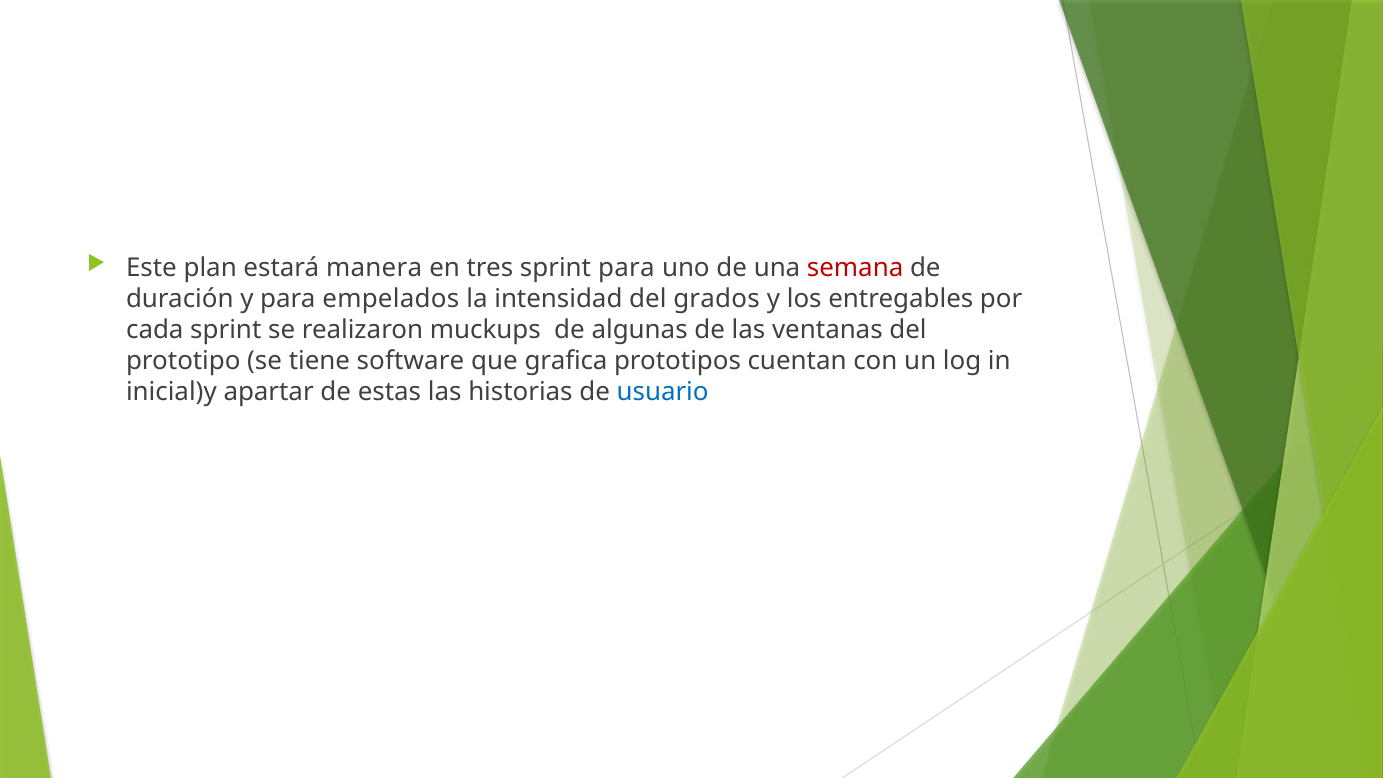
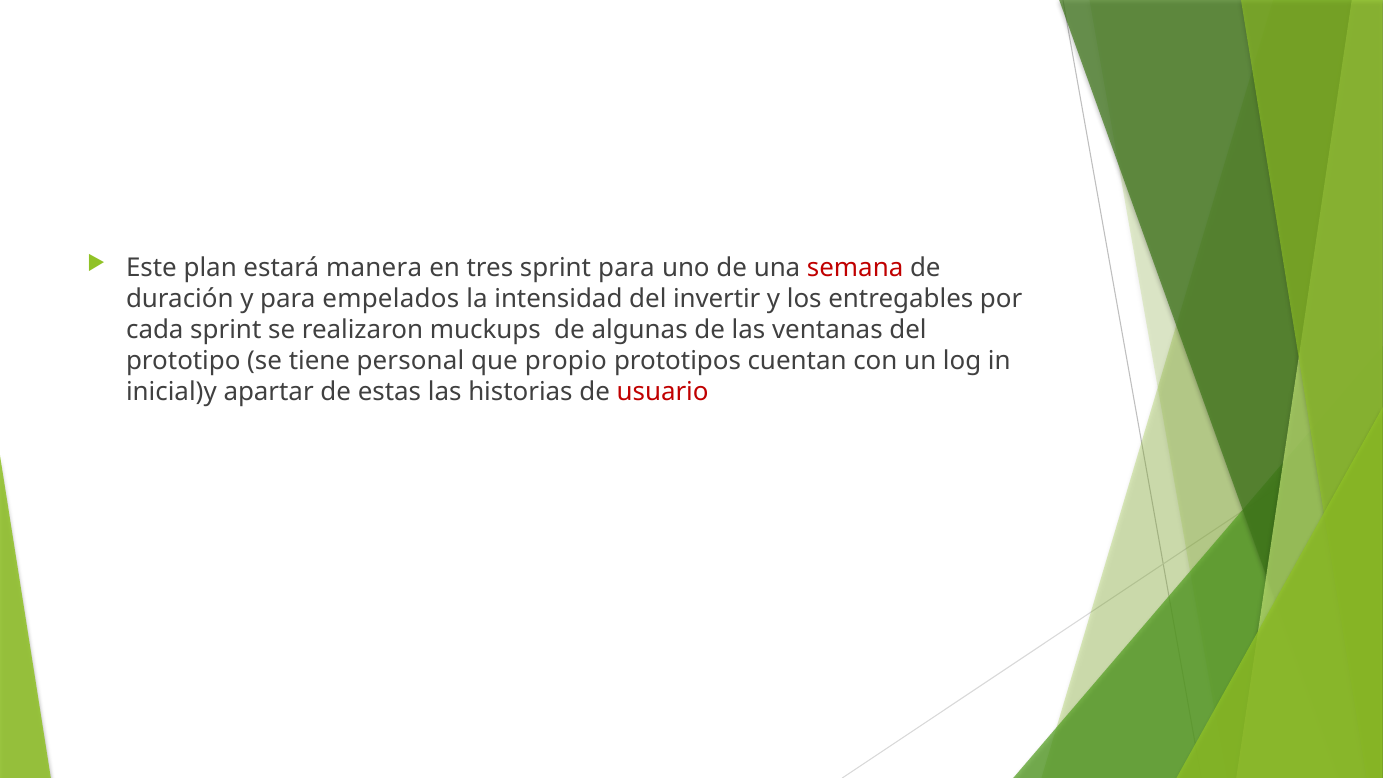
grados: grados -> invertir
software: software -> personal
grafica: grafica -> propio
usuario colour: blue -> red
